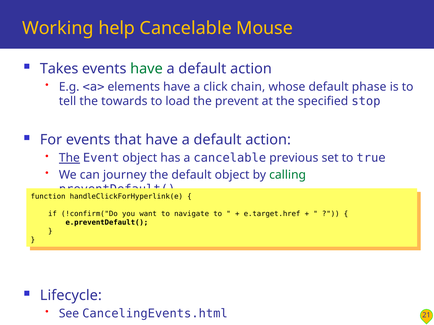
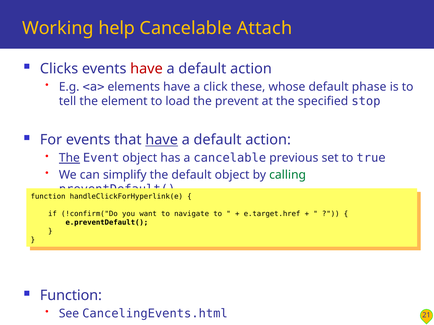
Mouse: Mouse -> Attach
Takes: Takes -> Clicks
have at (146, 69) colour: green -> red
chain: chain -> these
towards: towards -> element
have at (162, 140) underline: none -> present
journey: journey -> simplify
Lifecycle at (71, 296): Lifecycle -> Function
